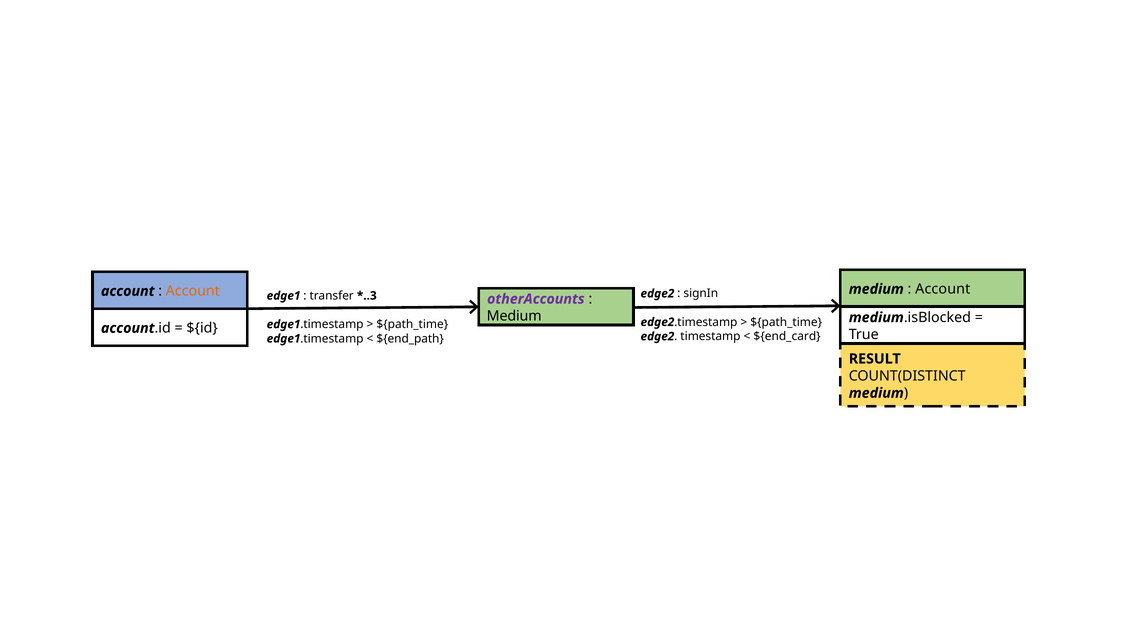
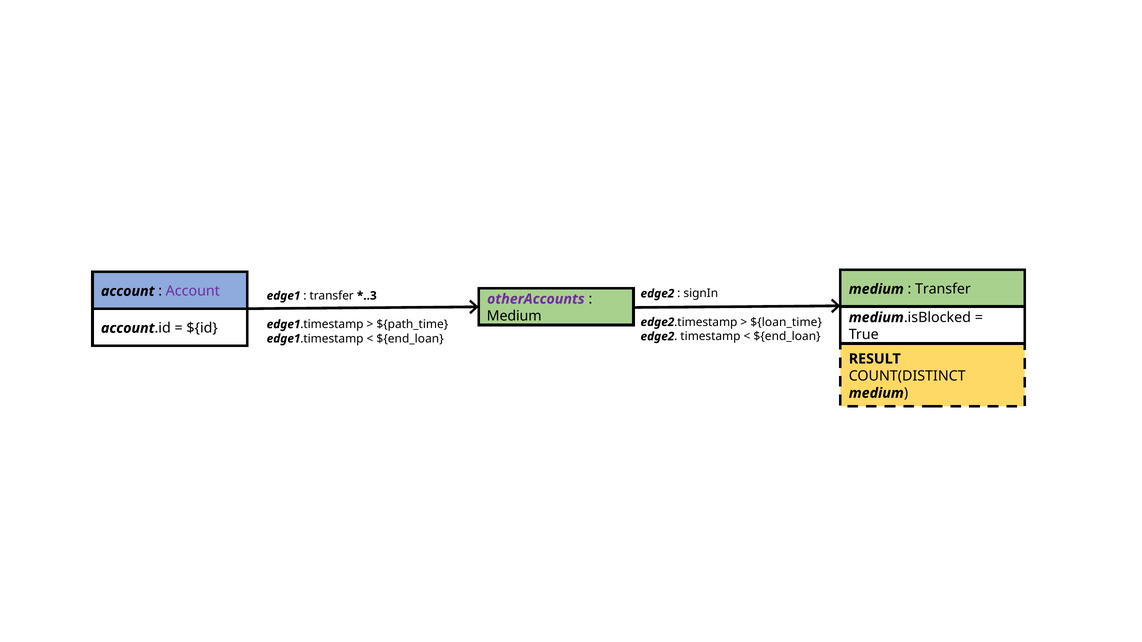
Account at (943, 289): Account -> Transfer
Account at (193, 291) colour: orange -> purple
${path_time at (786, 322): ${path_time -> ${loan_time
${end_card at (787, 337): ${end_card -> ${end_loan
${end_path at (410, 339): ${end_path -> ${end_loan
